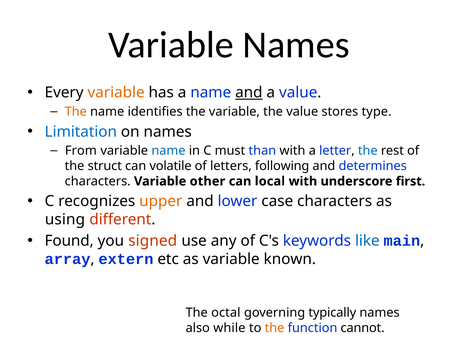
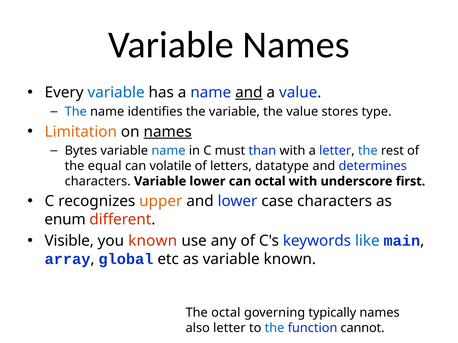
variable at (116, 93) colour: orange -> blue
The at (76, 112) colour: orange -> blue
Limitation colour: blue -> orange
names at (168, 132) underline: none -> present
From: From -> Bytes
struct: struct -> equal
following: following -> datatype
Variable other: other -> lower
can local: local -> octal
using: using -> enum
Found: Found -> Visible
you signed: signed -> known
extern: extern -> global
also while: while -> letter
the at (275, 328) colour: orange -> blue
